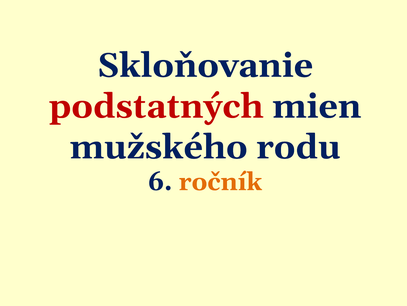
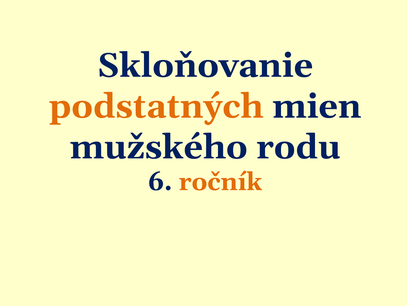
podstatných colour: red -> orange
